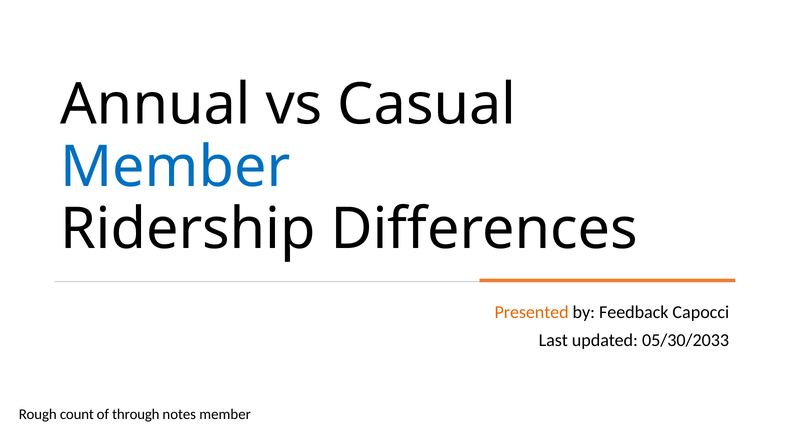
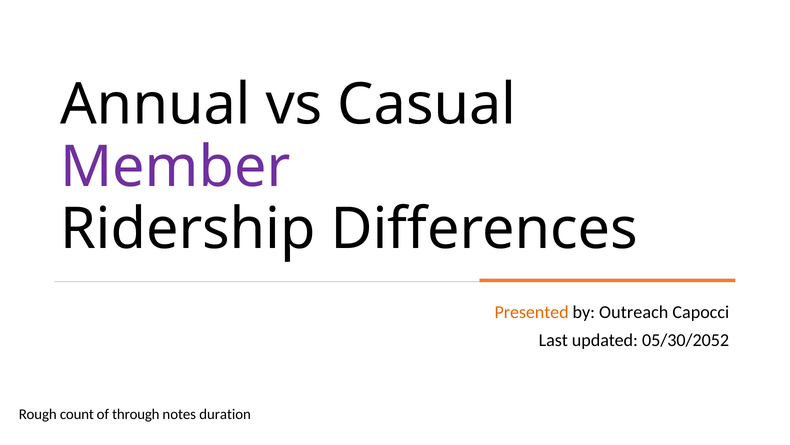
Member at (175, 167) colour: blue -> purple
Feedback: Feedback -> Outreach
05/30/2033: 05/30/2033 -> 05/30/2052
notes member: member -> duration
